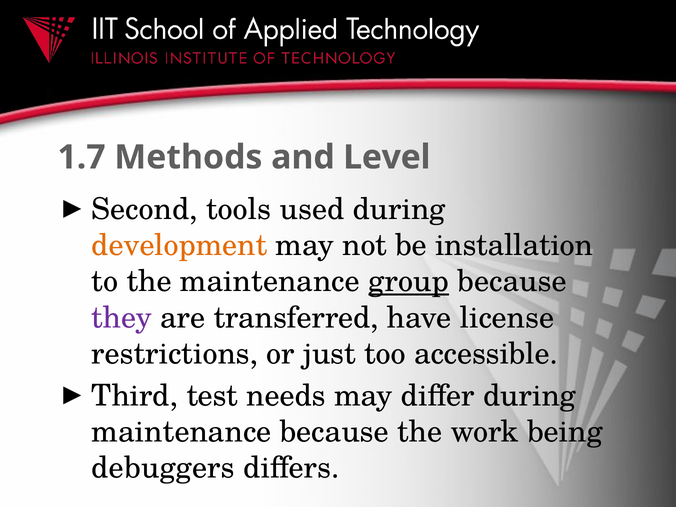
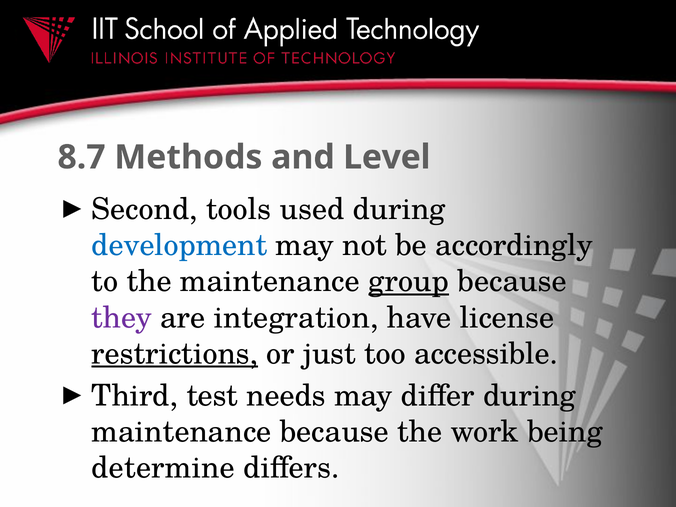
1.7: 1.7 -> 8.7
development colour: orange -> blue
installation: installation -> accordingly
transferred: transferred -> integration
restrictions underline: none -> present
debuggers: debuggers -> determine
